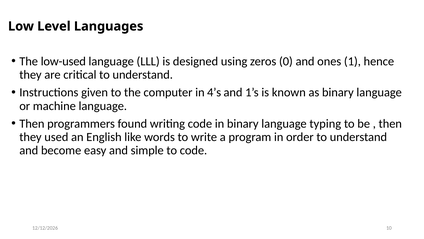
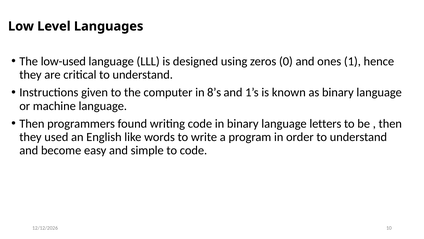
4’s: 4’s -> 8’s
typing: typing -> letters
